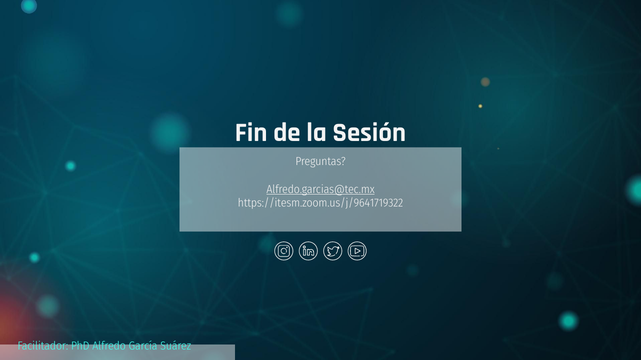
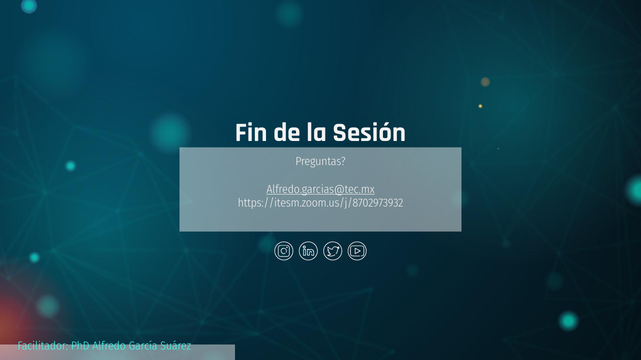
https://itesm.zoom.us/j/9641719322: https://itesm.zoom.us/j/9641719322 -> https://itesm.zoom.us/j/8702973932
